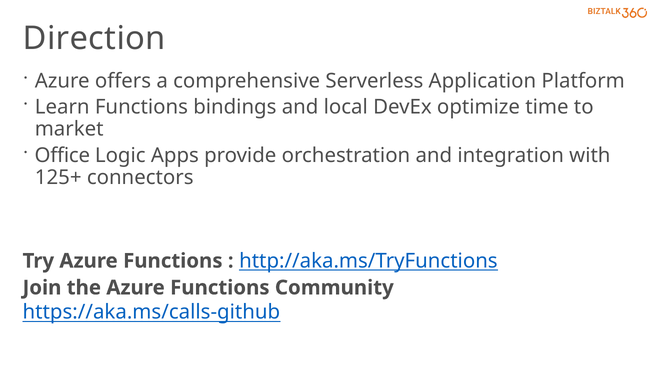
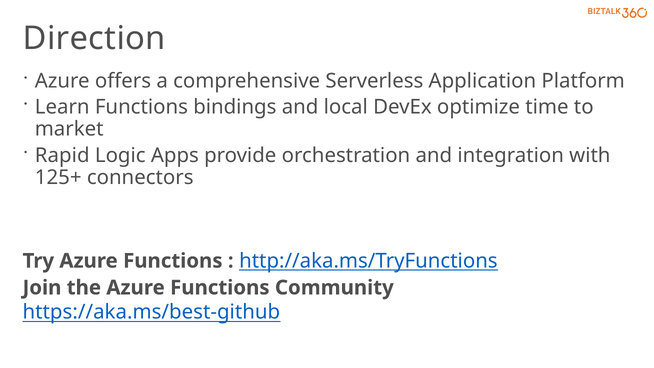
Office: Office -> Rapid
https://aka.ms/calls-github: https://aka.ms/calls-github -> https://aka.ms/best-github
